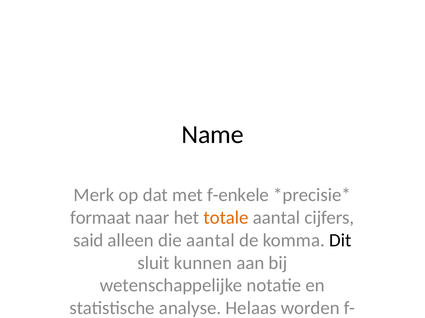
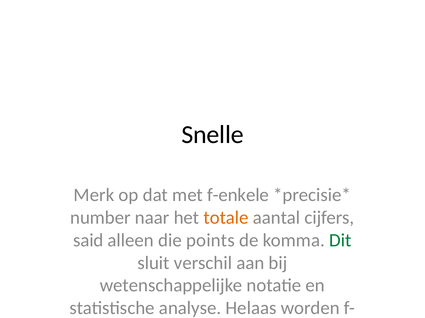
Name: Name -> Snelle
formaat: formaat -> number
die aantal: aantal -> points
Dit colour: black -> green
kunnen: kunnen -> verschil
